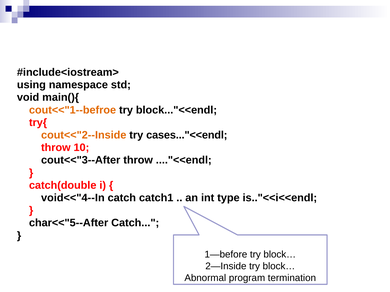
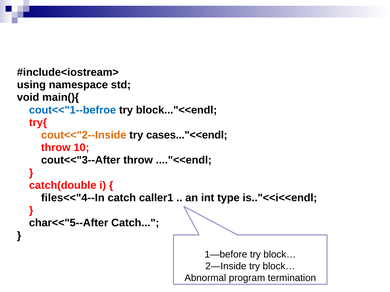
cout<<"1--befroe colour: orange -> blue
void<<"4--In: void<<"4--In -> files<<"4--In
catch1: catch1 -> caller1
